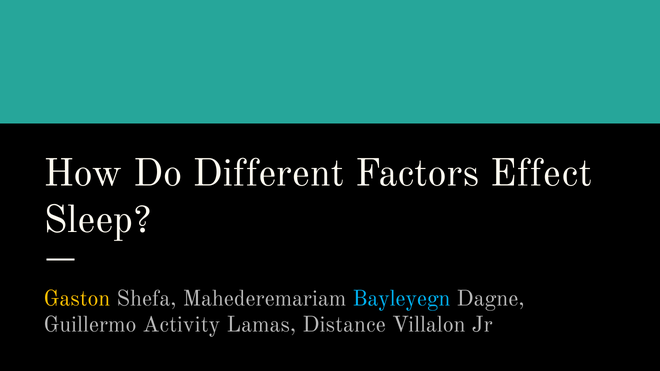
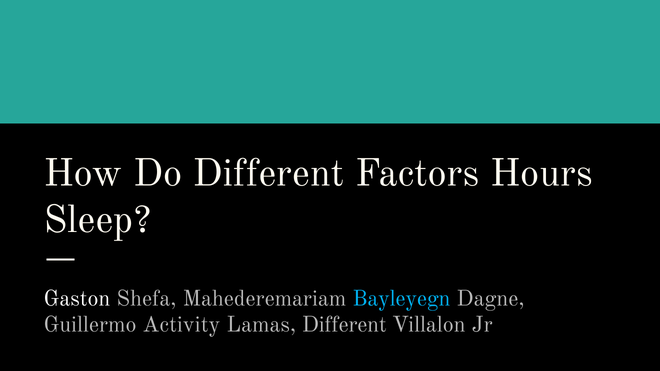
Effect: Effect -> Hours
Gaston colour: yellow -> white
Lamas Distance: Distance -> Different
